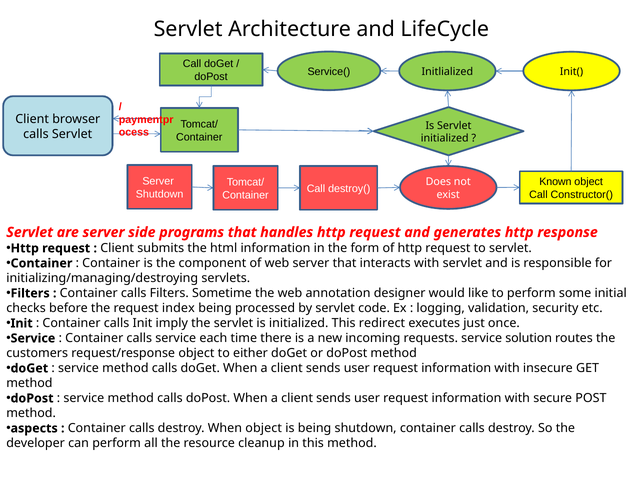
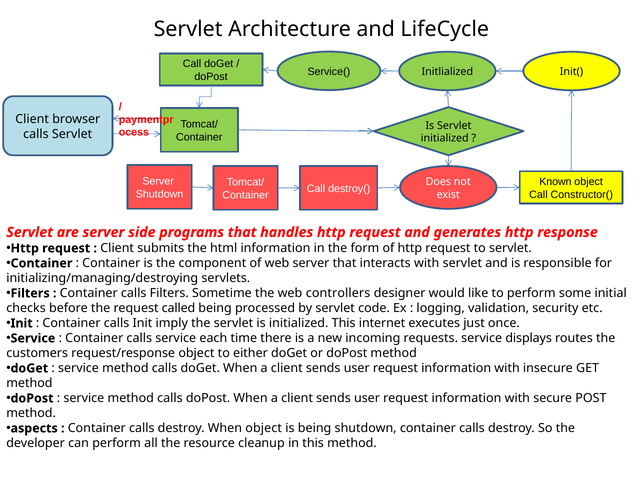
annotation: annotation -> controllers
index: index -> called
redirect: redirect -> internet
solution: solution -> displays
